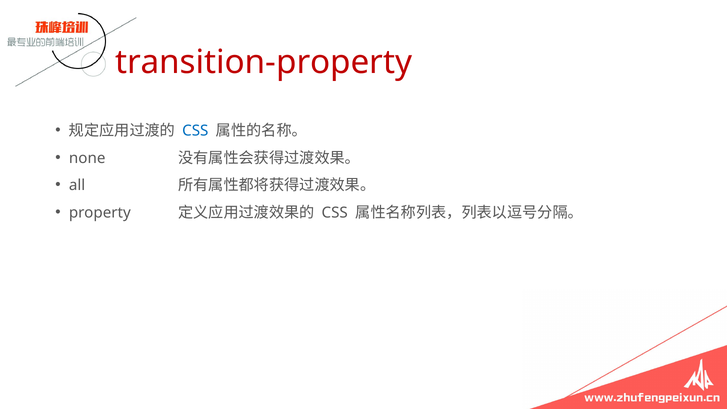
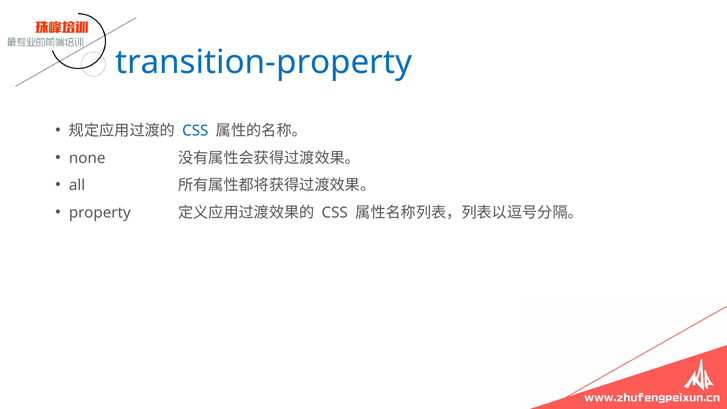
transition-property colour: red -> blue
